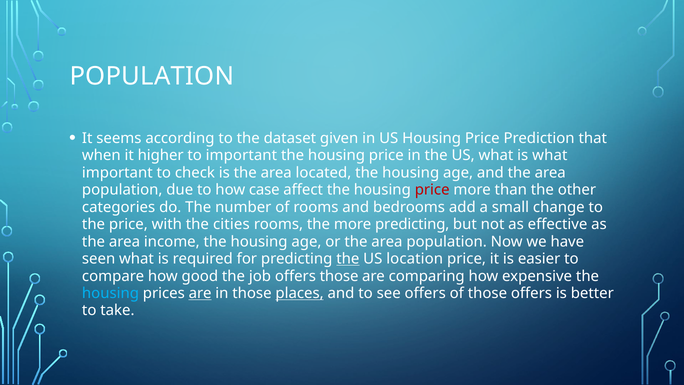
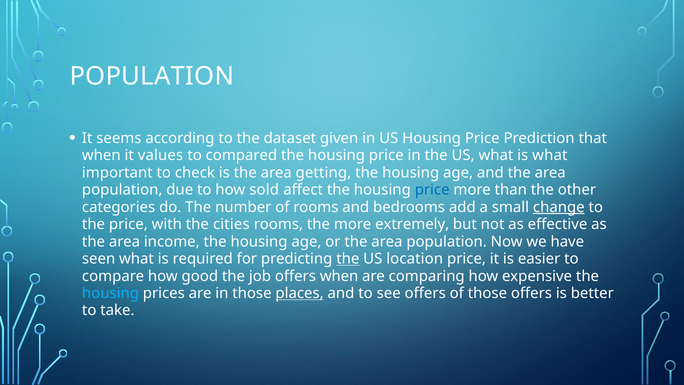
higher: higher -> values
to important: important -> compared
located: located -> getting
case: case -> sold
price at (432, 190) colour: red -> blue
change underline: none -> present
more predicting: predicting -> extremely
offers those: those -> when
are at (200, 293) underline: present -> none
